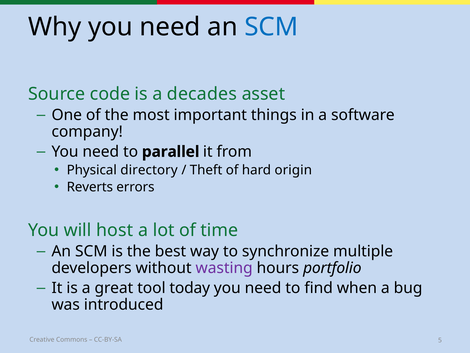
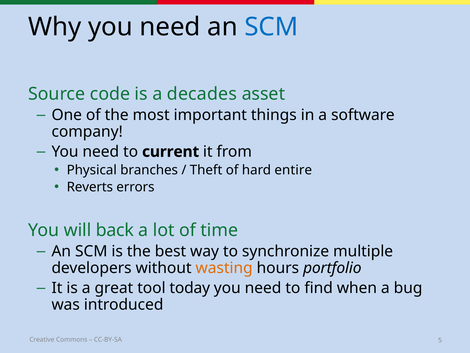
parallel: parallel -> current
directory: directory -> branches
origin: origin -> entire
host: host -> back
wasting colour: purple -> orange
